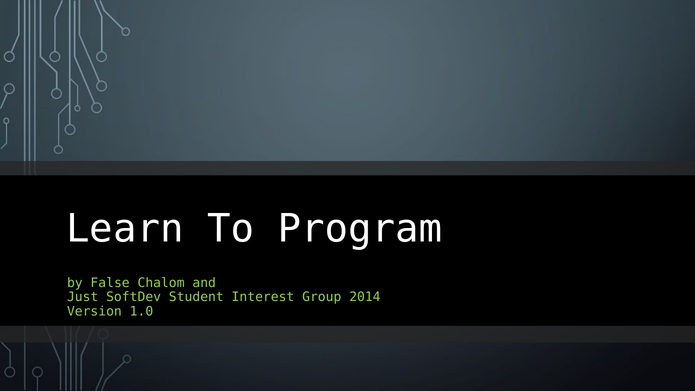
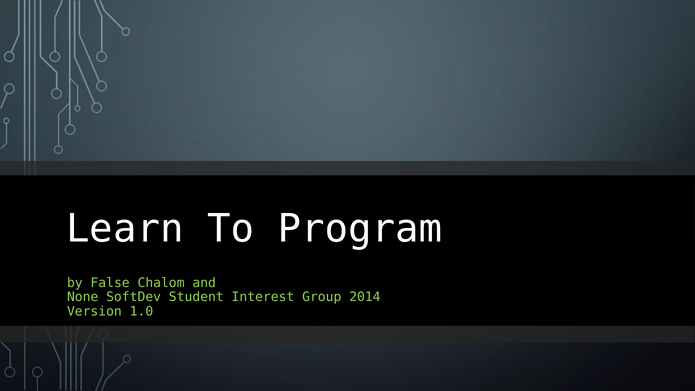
Just: Just -> None
